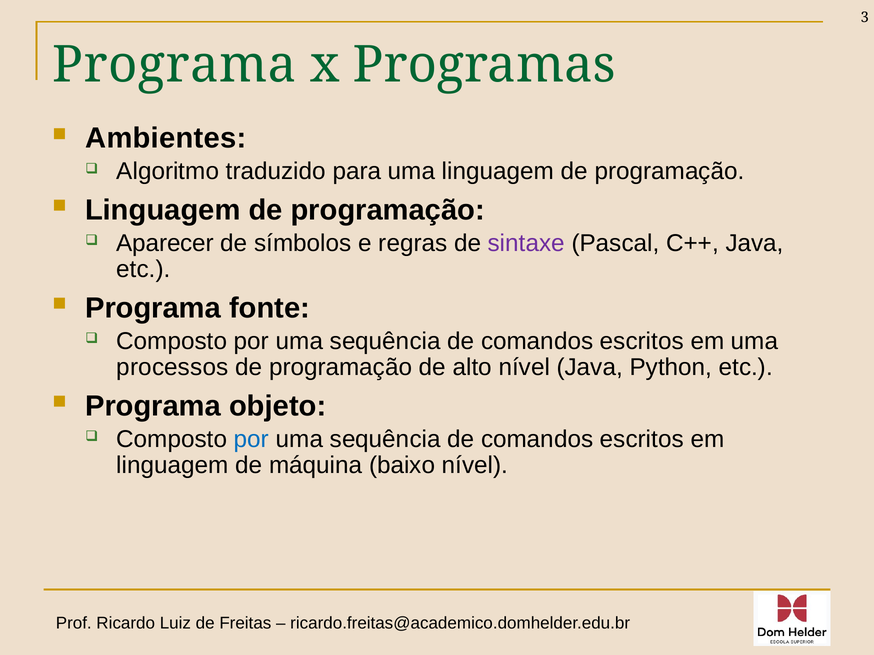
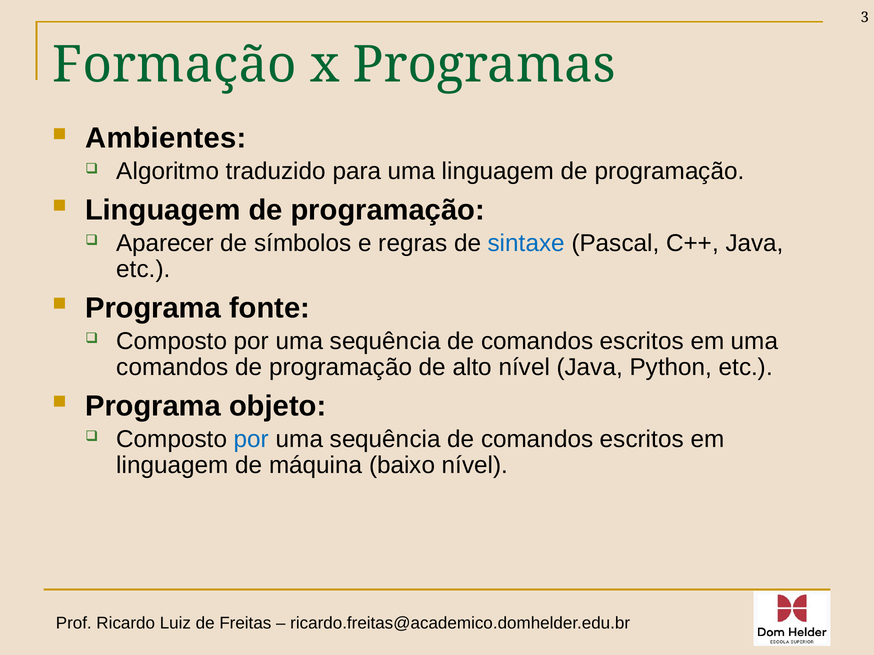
Programa at (174, 65): Programa -> Formação
sintaxe colour: purple -> blue
processos at (172, 368): processos -> comandos
